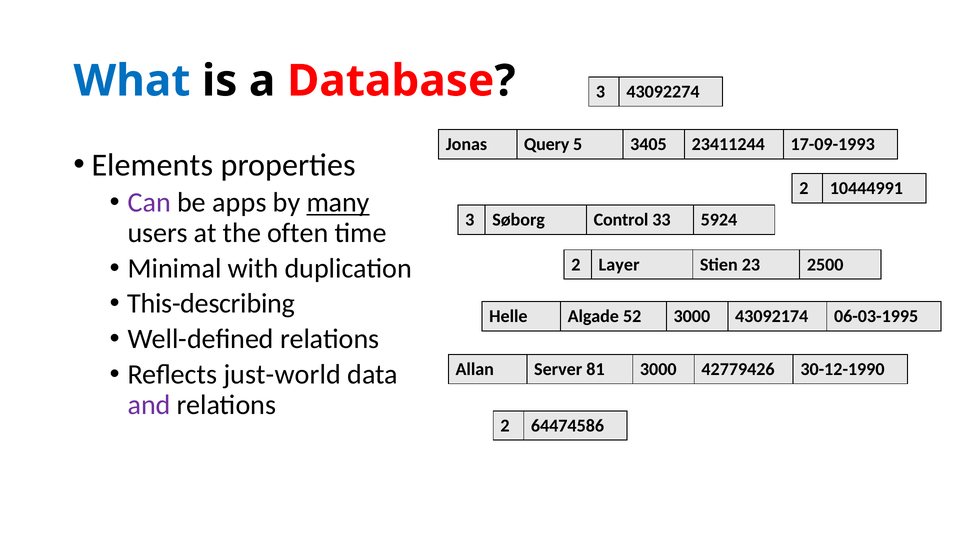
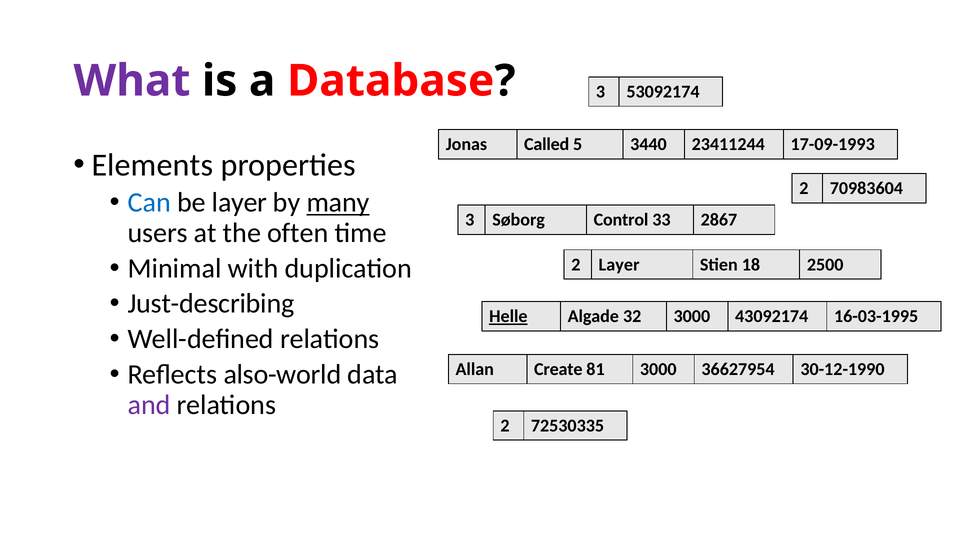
What colour: blue -> purple
43092274: 43092274 -> 53092174
Query: Query -> Called
3405: 3405 -> 3440
10444991: 10444991 -> 70983604
Can colour: purple -> blue
be apps: apps -> layer
5924: 5924 -> 2867
23: 23 -> 18
This-describing: This-describing -> Just-describing
Helle underline: none -> present
52: 52 -> 32
06-03-1995: 06-03-1995 -> 16-03-1995
just-world: just-world -> also-world
Server: Server -> Create
42779426: 42779426 -> 36627954
64474586: 64474586 -> 72530335
